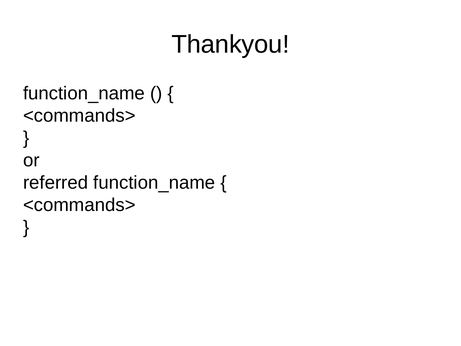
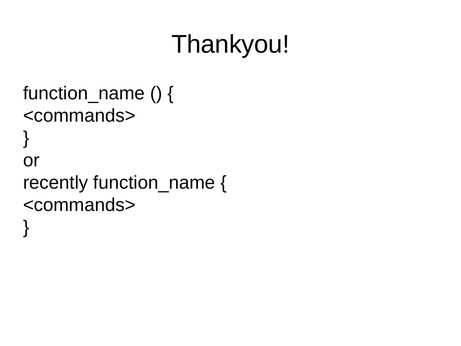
referred: referred -> recently
